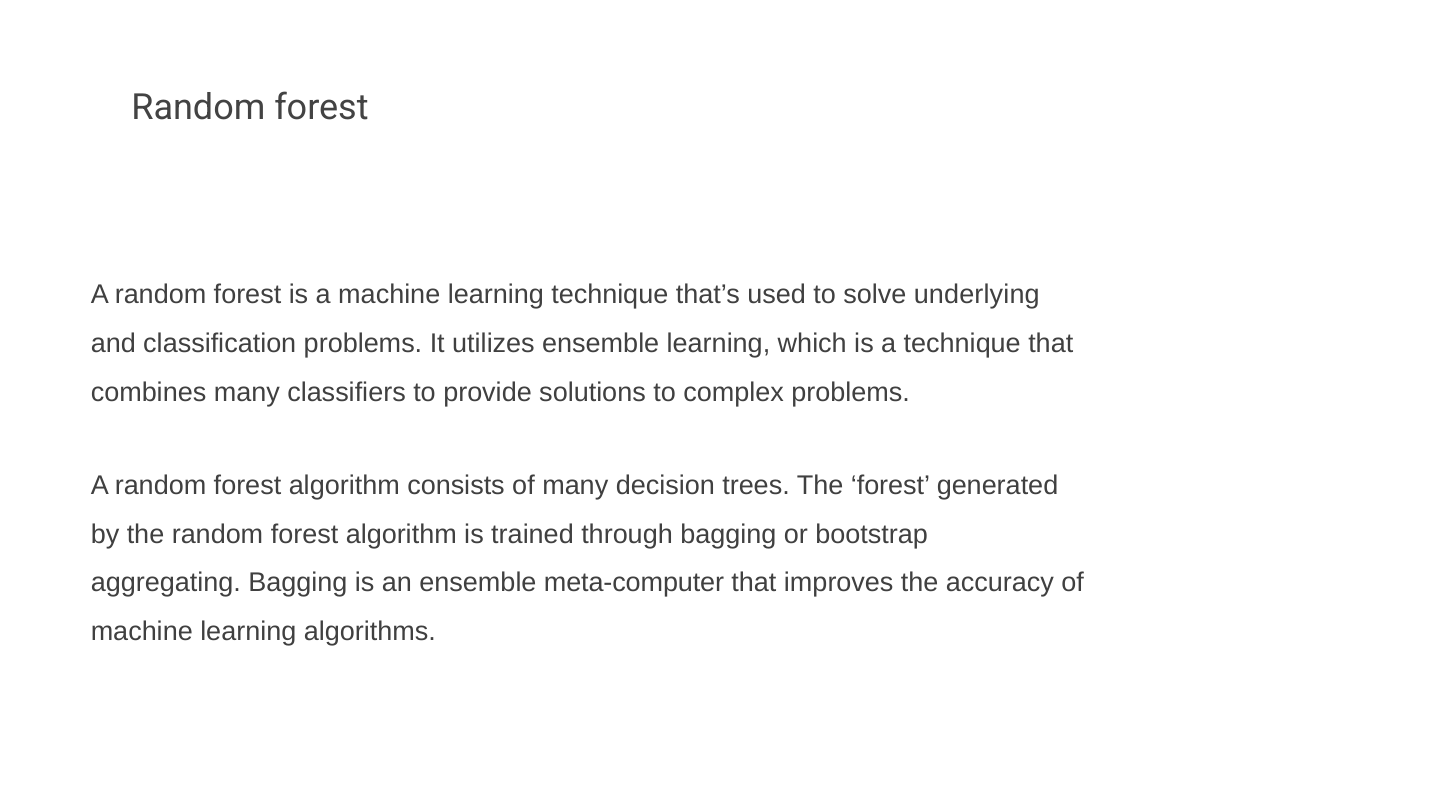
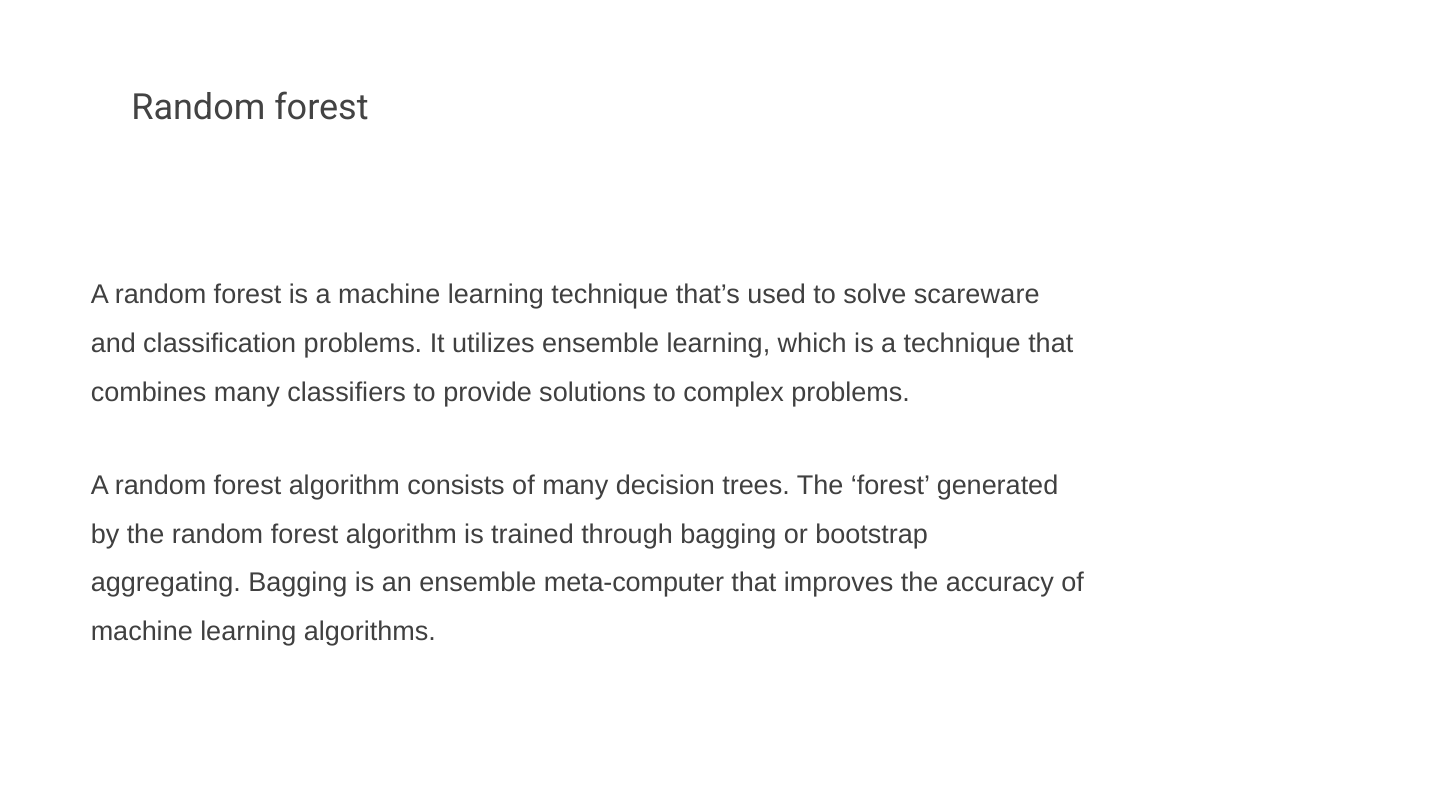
underlying: underlying -> scareware
